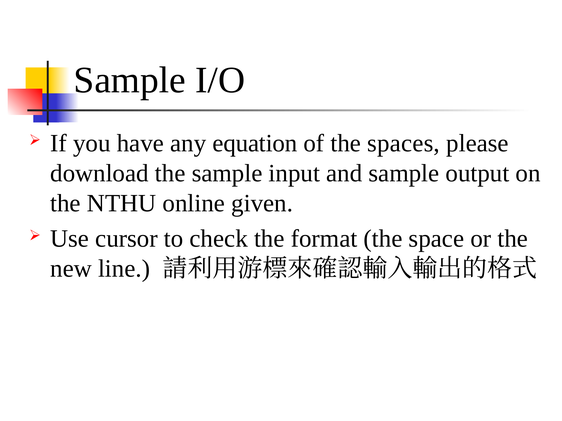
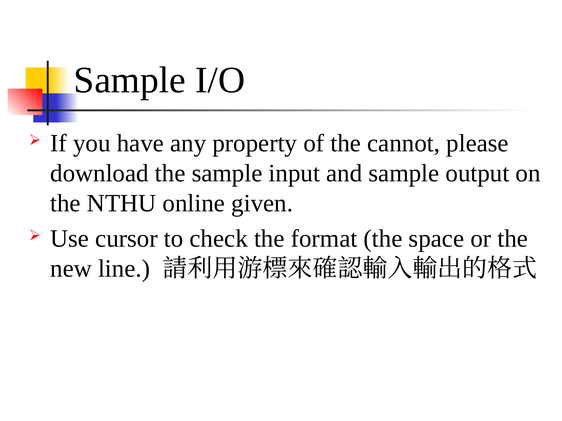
equation: equation -> property
spaces: spaces -> cannot
